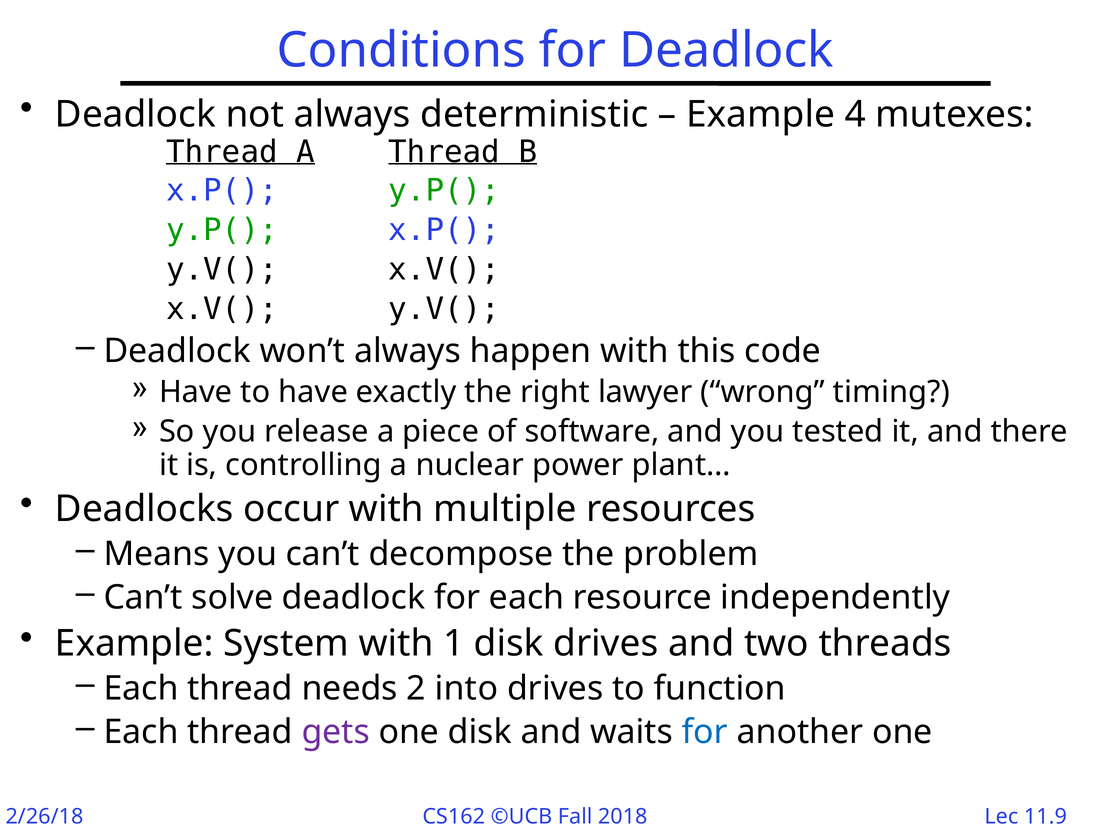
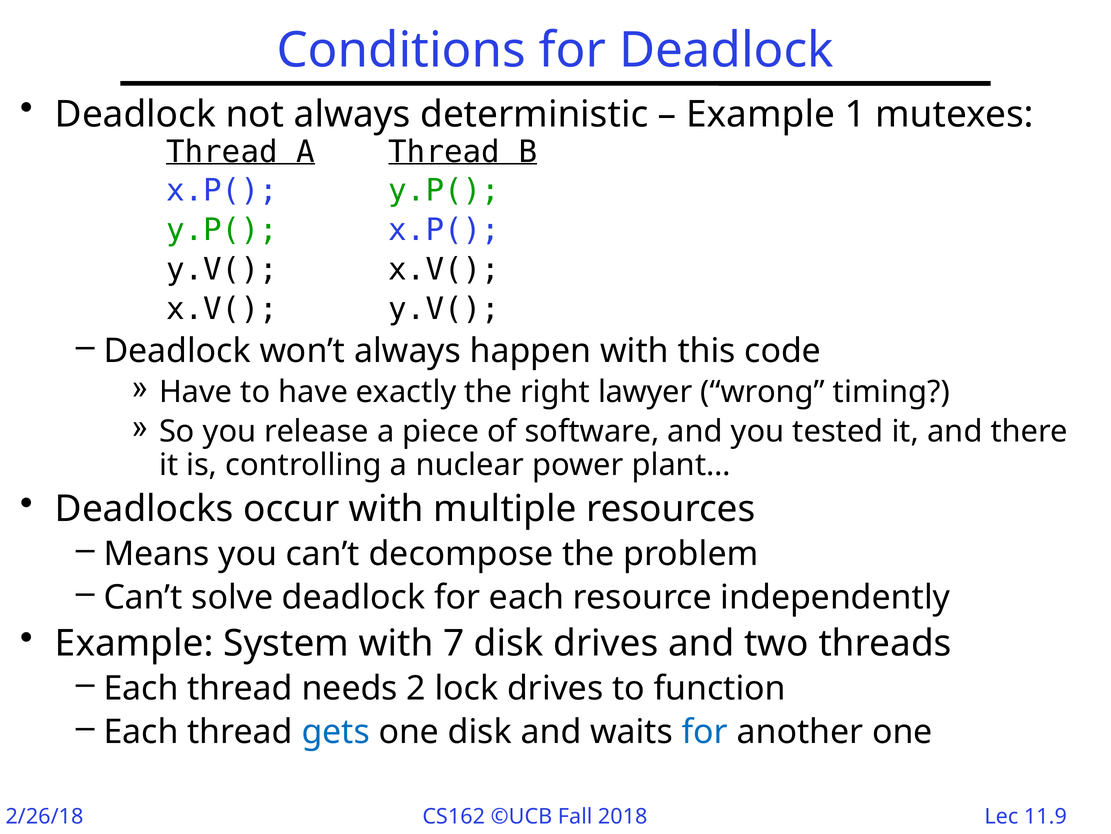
4: 4 -> 1
1: 1 -> 7
into: into -> lock
gets colour: purple -> blue
